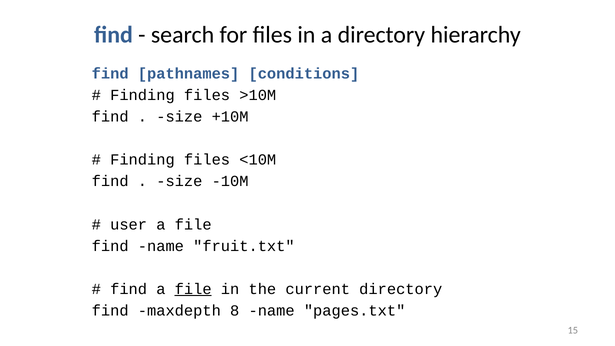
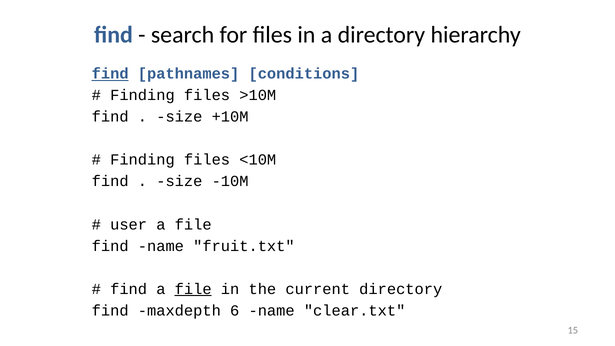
find at (110, 74) underline: none -> present
8: 8 -> 6
pages.txt: pages.txt -> clear.txt
